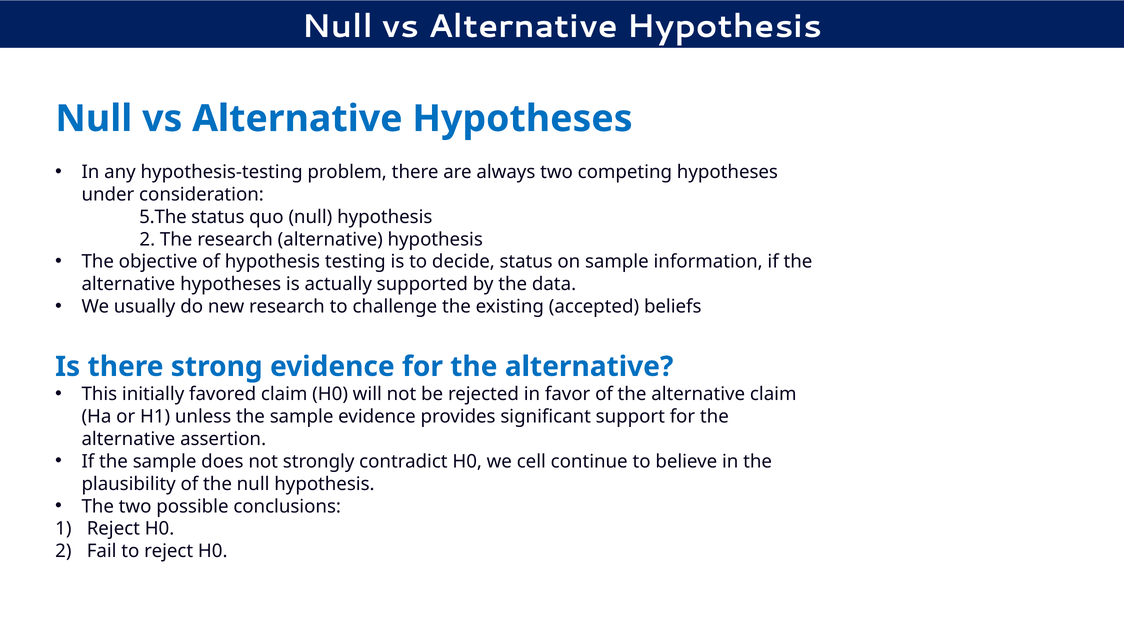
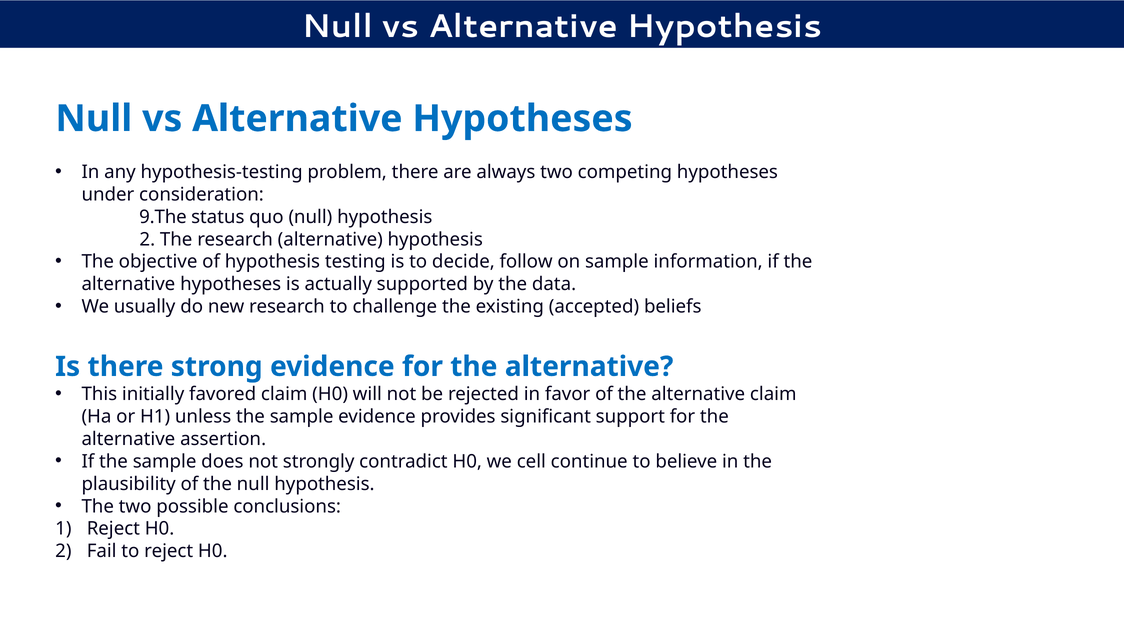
5.The: 5.The -> 9.The
decide status: status -> follow
